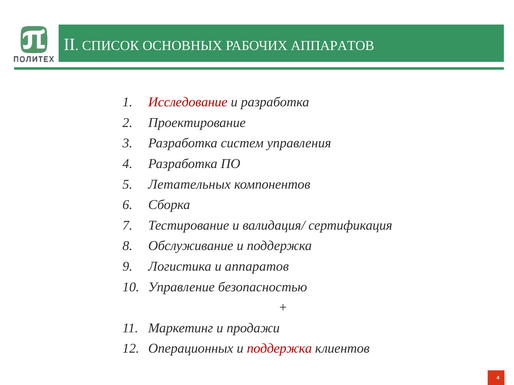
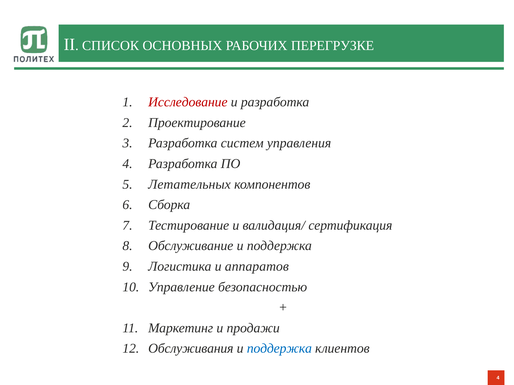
РАБОЧИХ АППАРАТОВ: АППАРАТОВ -> ПЕРЕГРУЗКЕ
Операционных: Операционных -> Обслуживания
поддержка at (279, 349) colour: red -> blue
